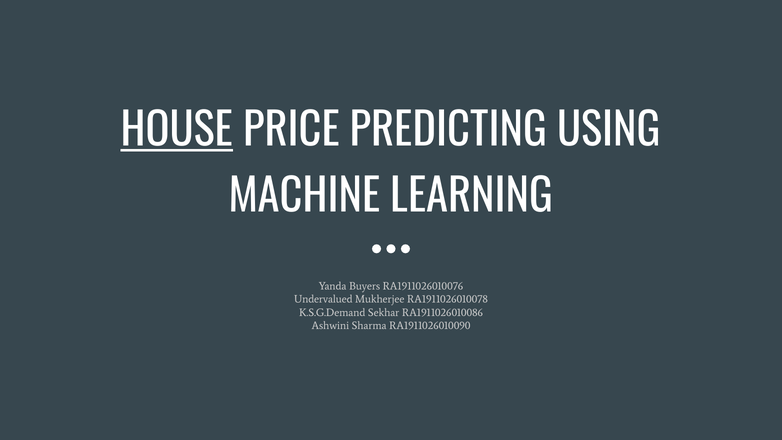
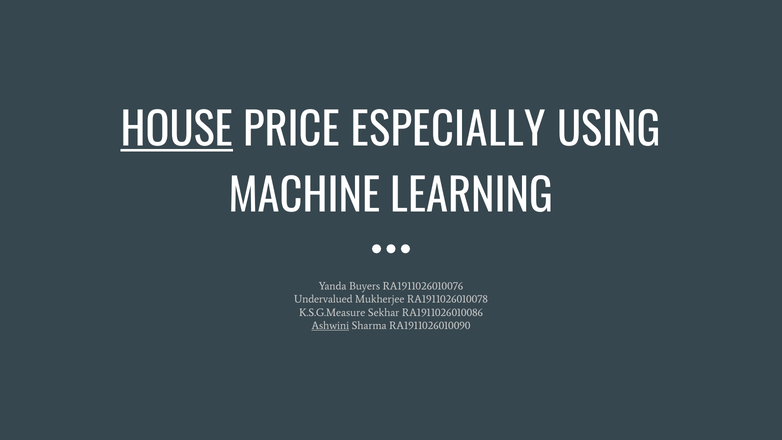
PREDICTING: PREDICTING -> ESPECIALLY
K.S.G.Demand: K.S.G.Demand -> K.S.G.Measure
Ashwini underline: none -> present
